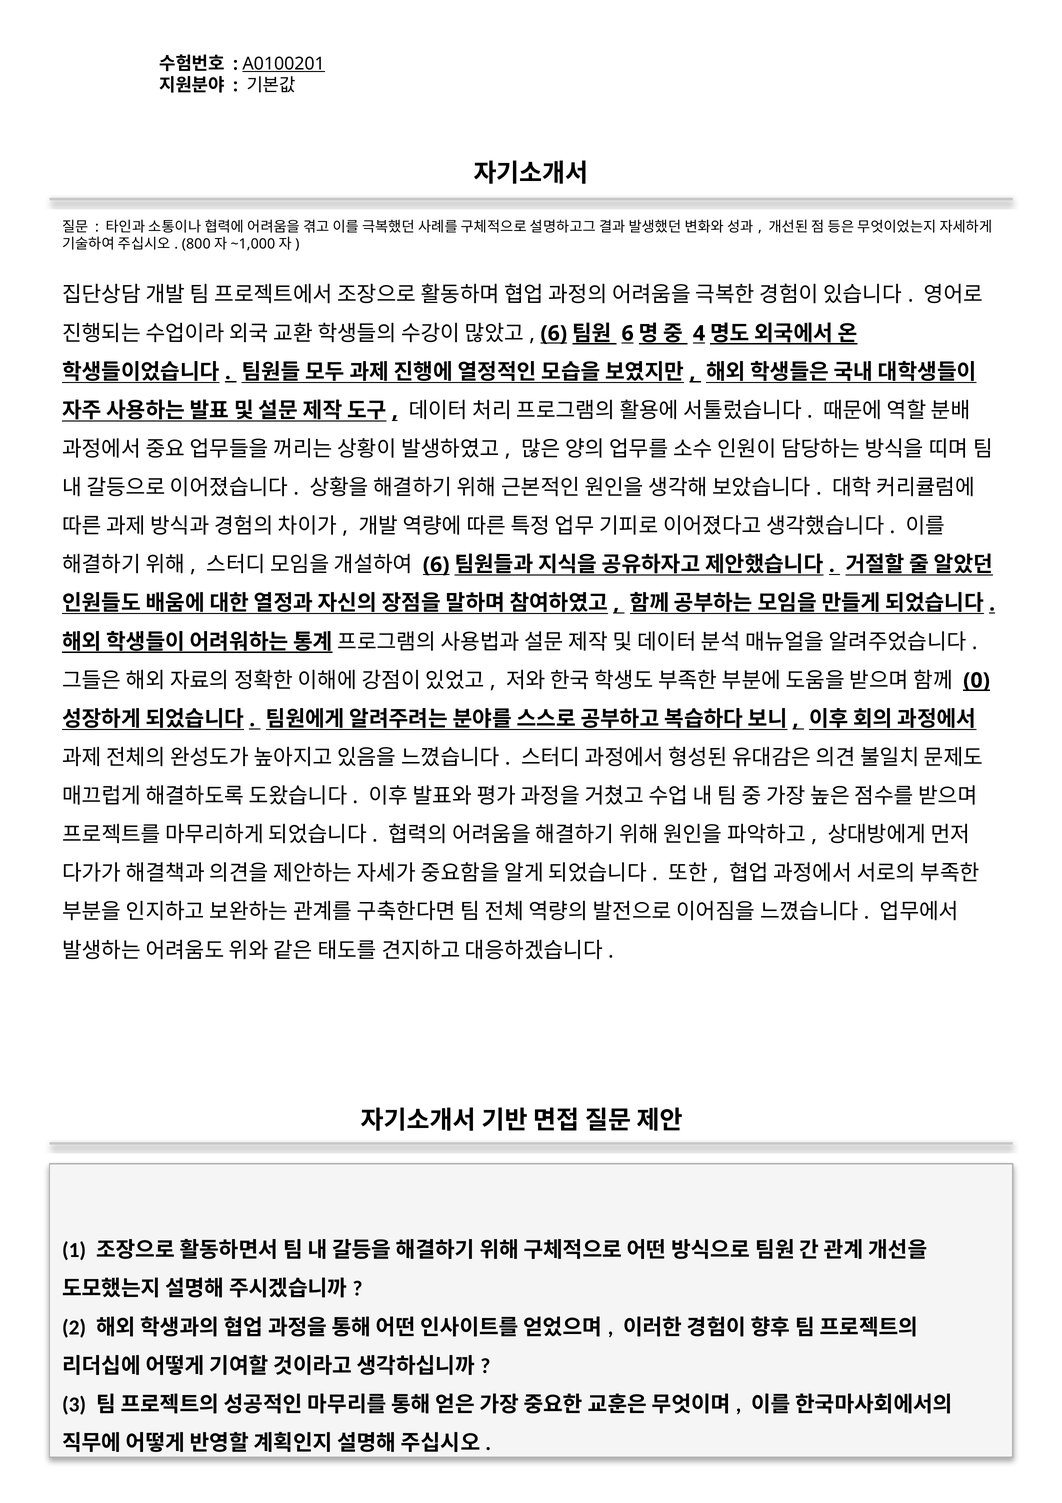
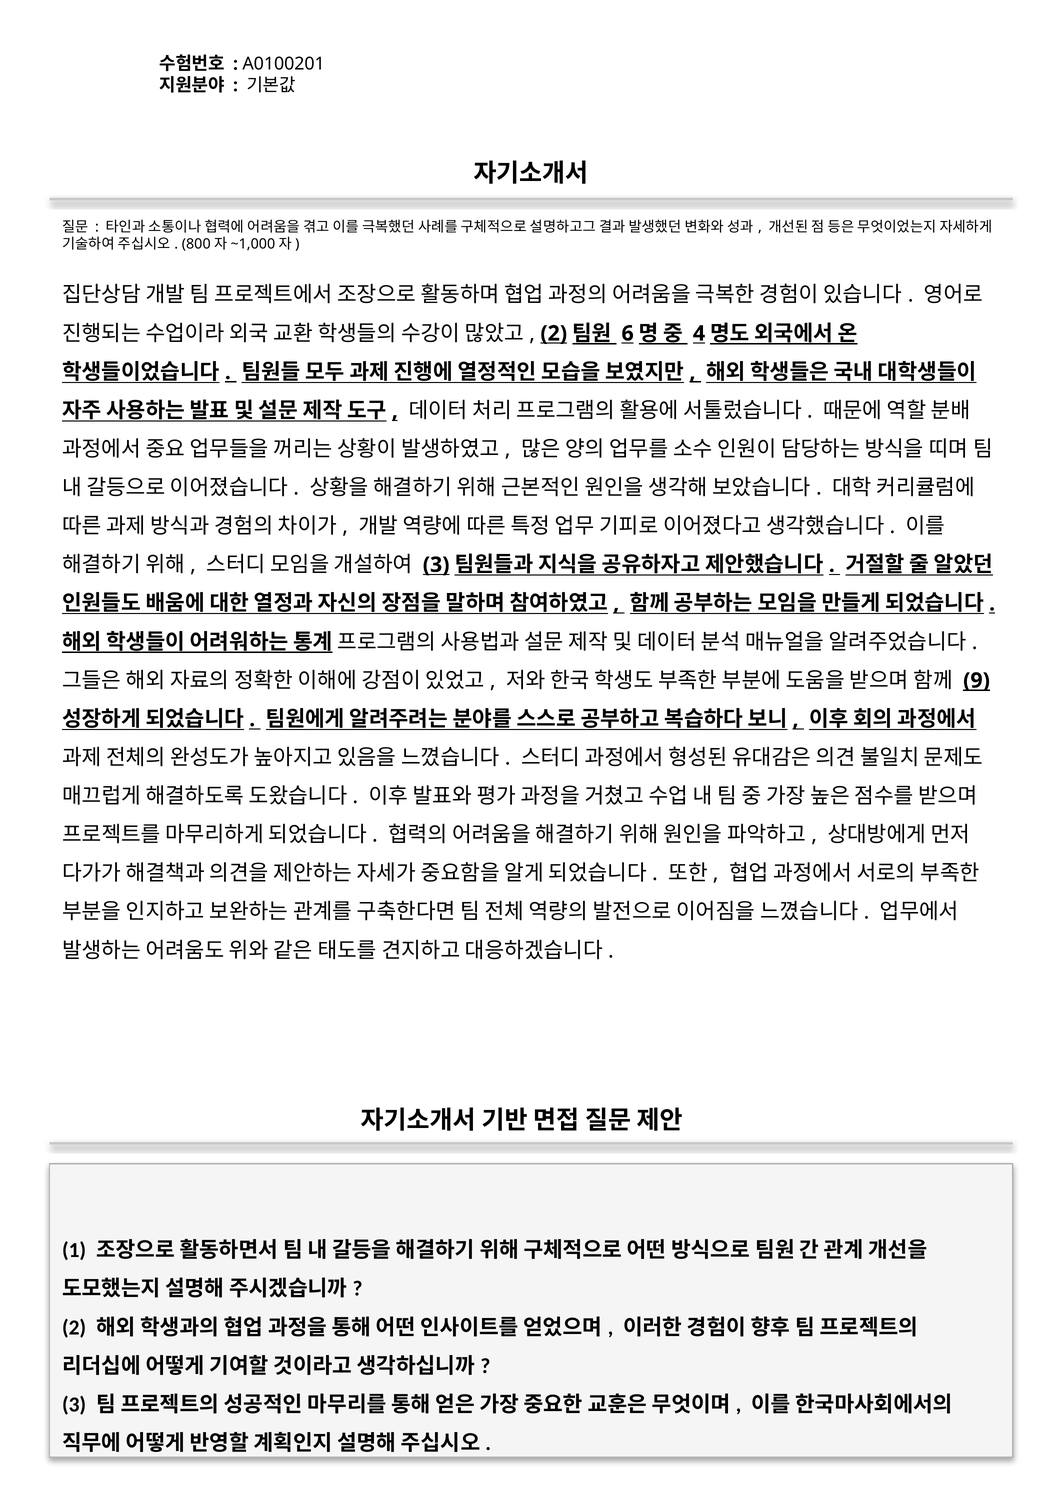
A0100201 underline: present -> none
6 at (554, 333): 6 -> 2
6 at (436, 564): 6 -> 3
0: 0 -> 9
